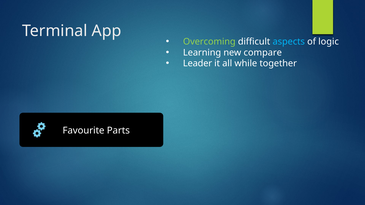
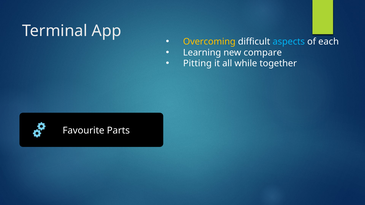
Overcoming colour: light green -> yellow
logic: logic -> each
Leader: Leader -> Pitting
